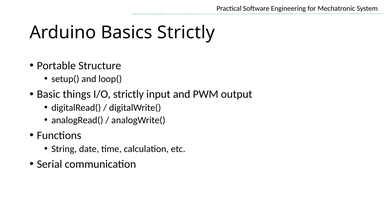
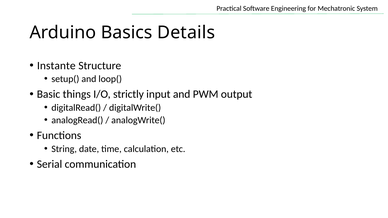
Basics Strictly: Strictly -> Details
Portable: Portable -> Instante
